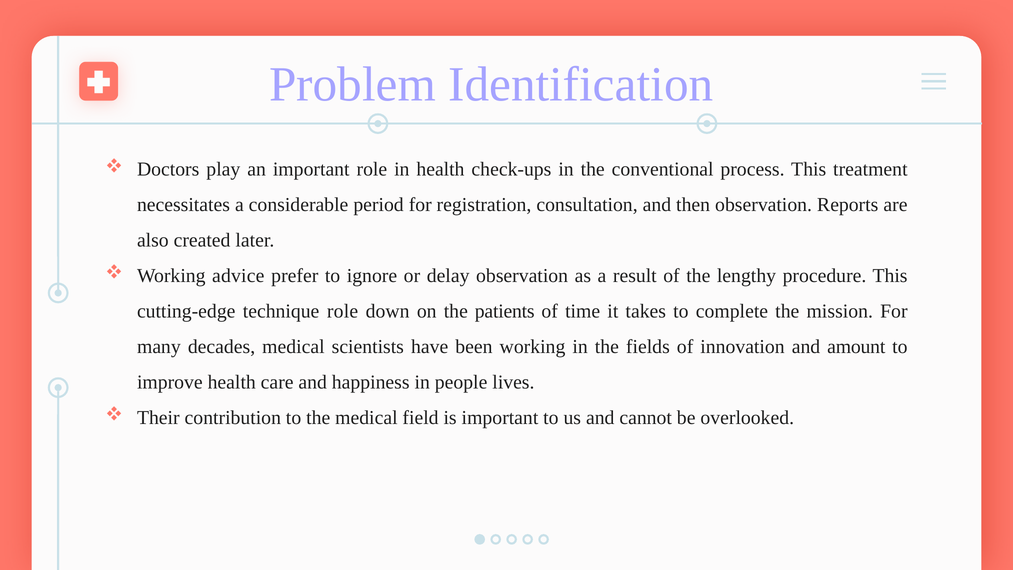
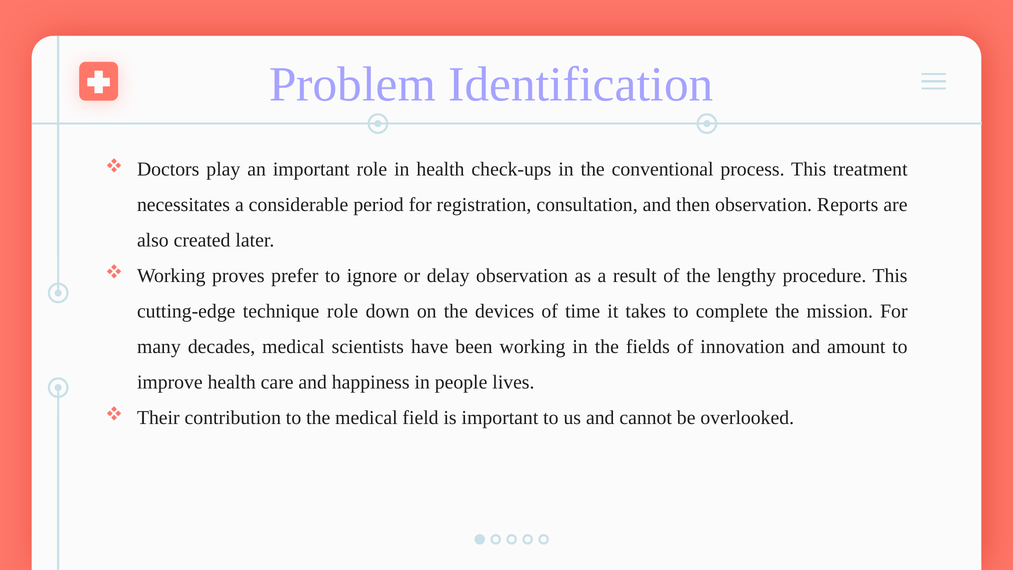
advice: advice -> proves
patients: patients -> devices
